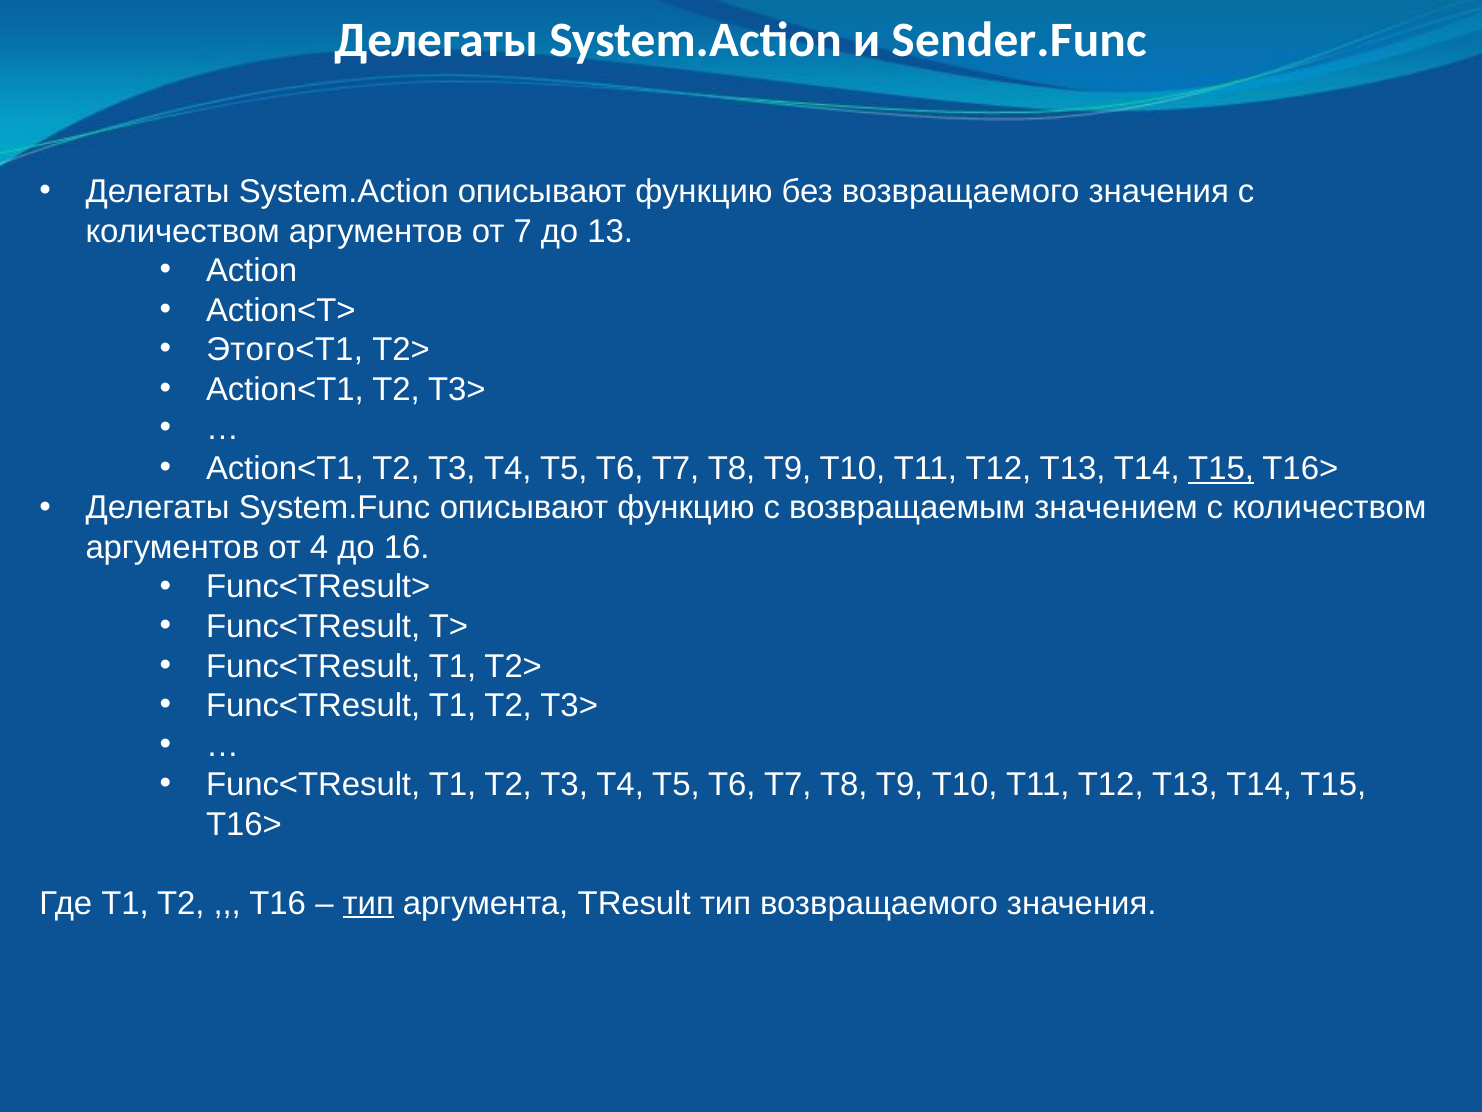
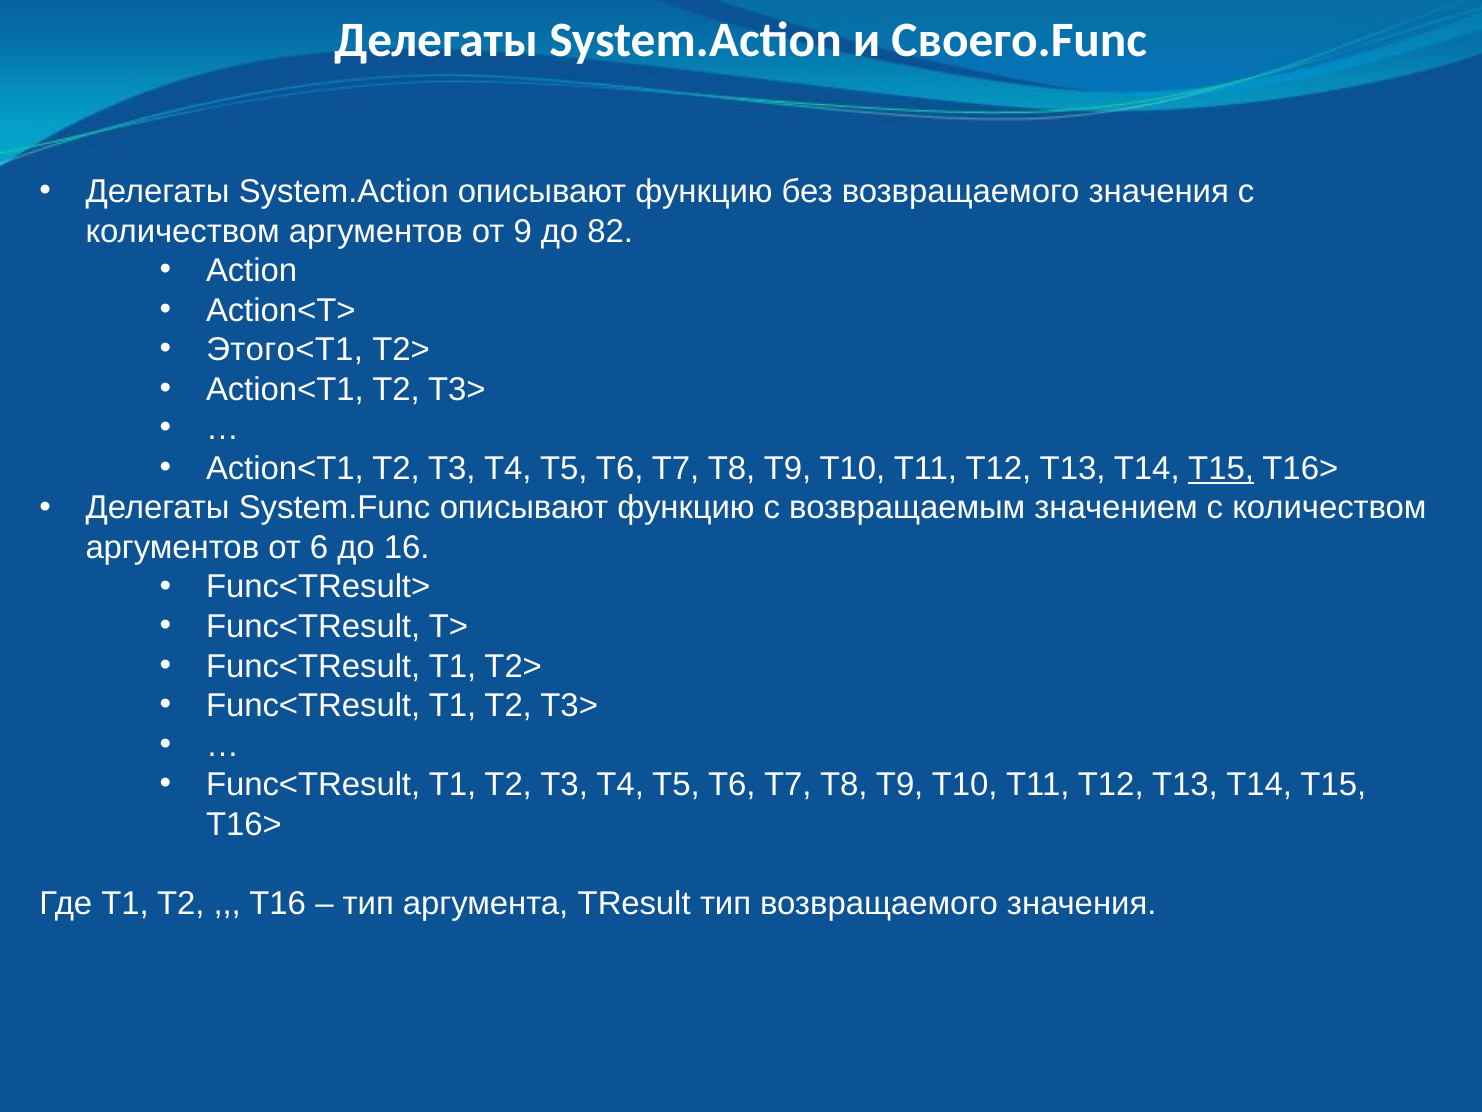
Sender.Func: Sender.Func -> Своего.Func
7: 7 -> 9
13: 13 -> 82
4: 4 -> 6
тип at (368, 903) underline: present -> none
